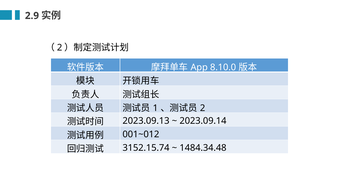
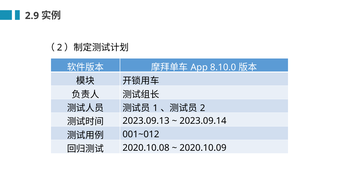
3152.15.74: 3152.15.74 -> 2020.10.08
1484.34.48: 1484.34.48 -> 2020.10.09
